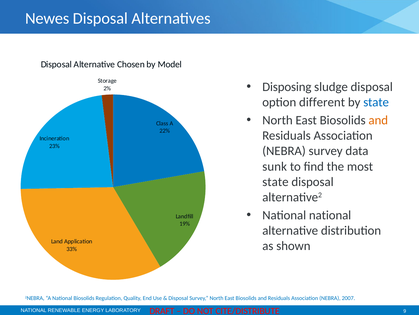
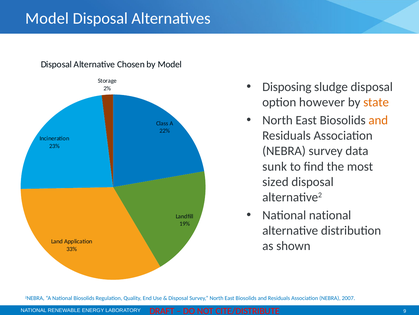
Newes at (47, 18): Newes -> Model
different: different -> however
state at (376, 102) colour: blue -> orange
state at (275, 181): state -> sized
